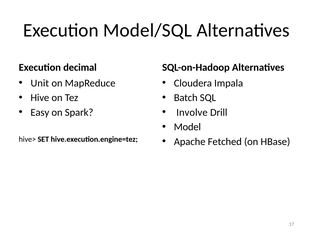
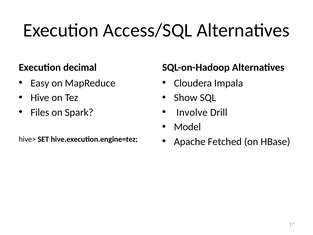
Model/SQL: Model/SQL -> Access/SQL
Unit: Unit -> Easy
Batch: Batch -> Show
Easy: Easy -> Files
